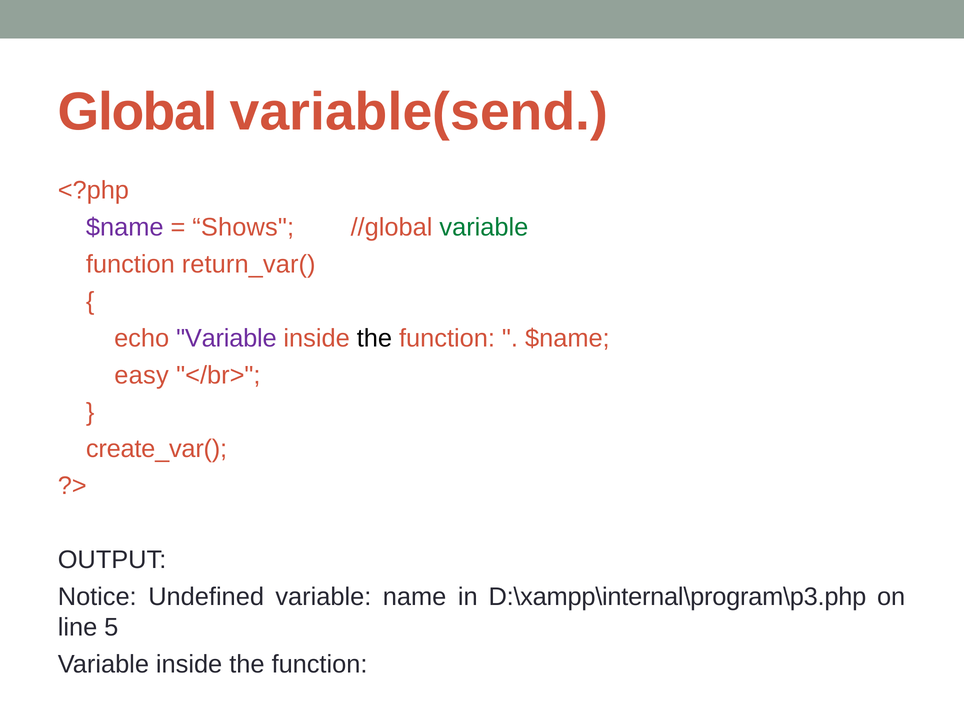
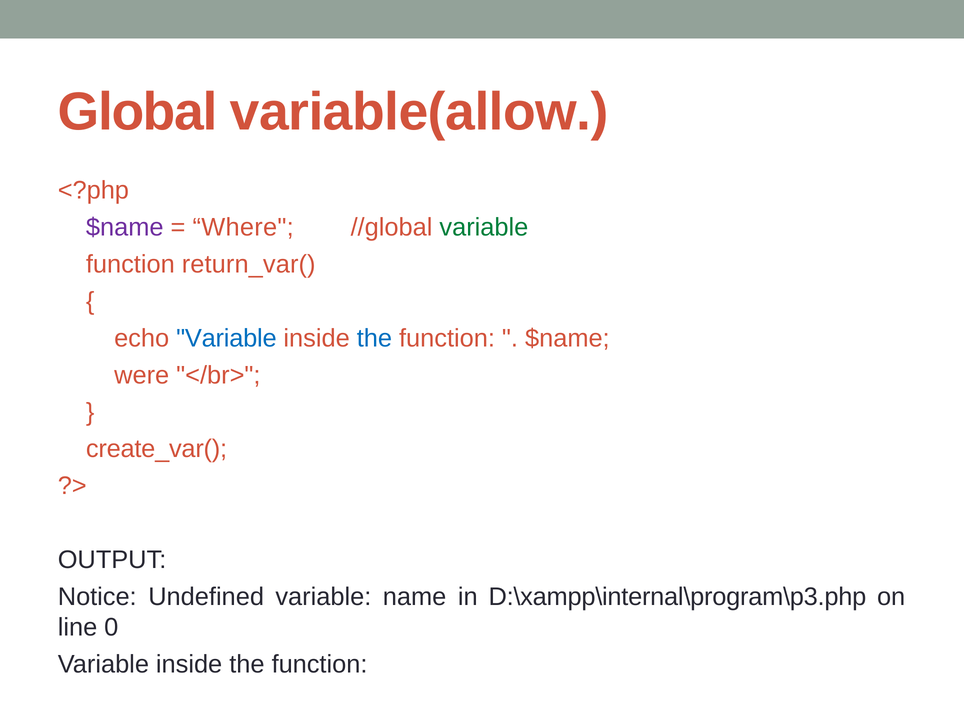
variable(send: variable(send -> variable(allow
Shows: Shows -> Where
Variable at (226, 338) colour: purple -> blue
the at (374, 338) colour: black -> blue
easy: easy -> were
5: 5 -> 0
